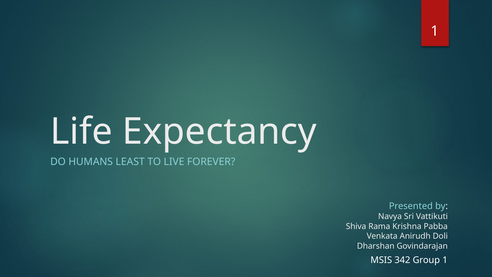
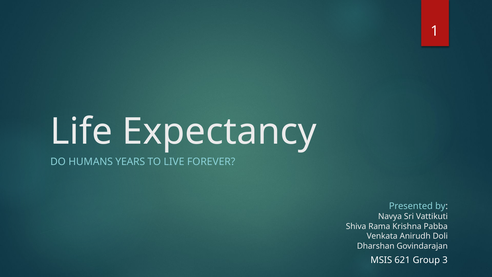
LEAST: LEAST -> YEARS
342: 342 -> 621
Group 1: 1 -> 3
